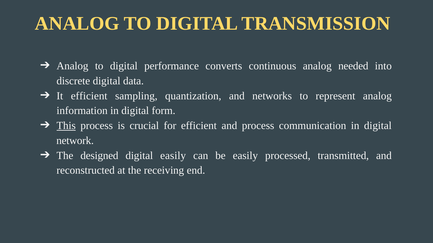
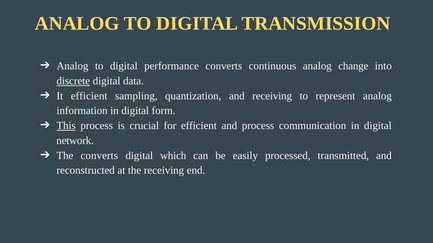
needed: needed -> change
discrete underline: none -> present
and networks: networks -> receiving
The designed: designed -> converts
digital easily: easily -> which
